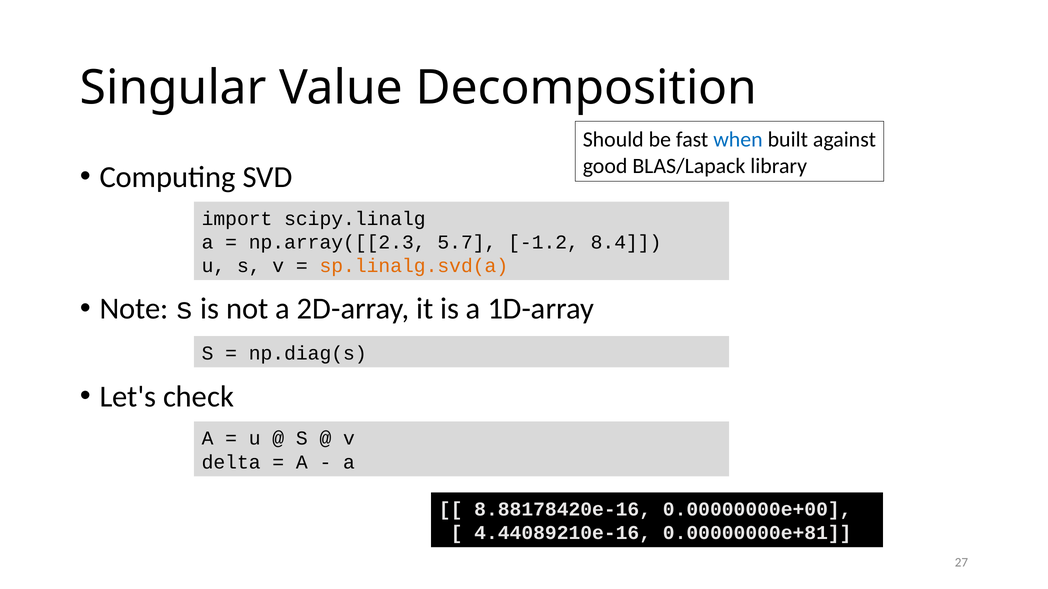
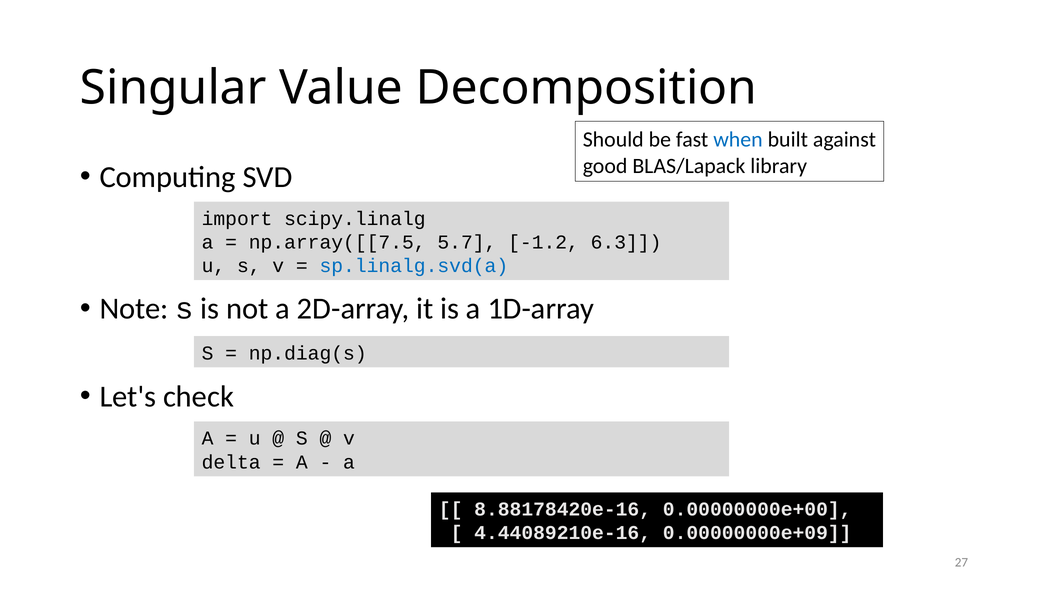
np.array([[2.3: np.array([[2.3 -> np.array([[7.5
8.4: 8.4 -> 6.3
sp.linalg.svd(a colour: orange -> blue
0.00000000e+81: 0.00000000e+81 -> 0.00000000e+09
